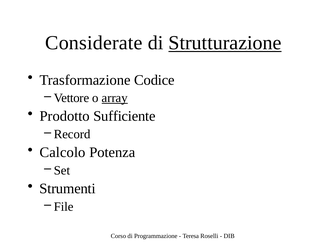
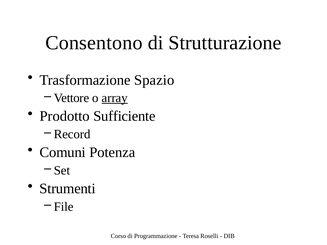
Considerate: Considerate -> Consentono
Strutturazione underline: present -> none
Codice: Codice -> Spazio
Calcolo: Calcolo -> Comuni
